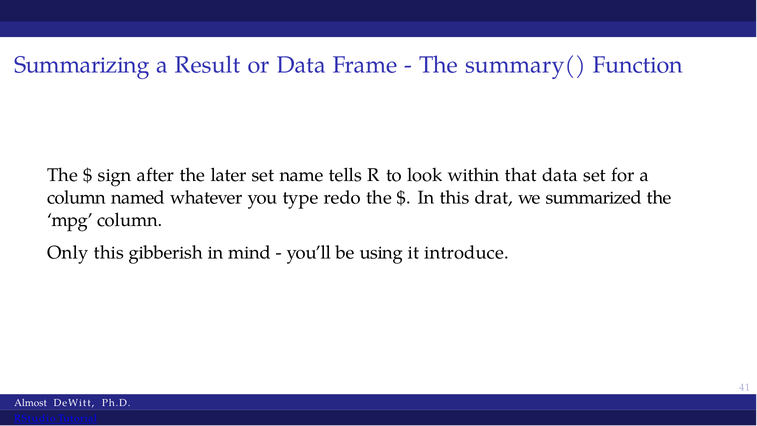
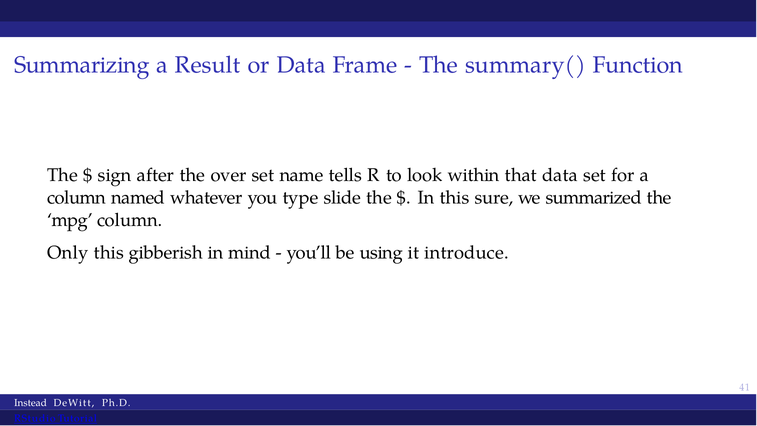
later: later -> over
redo: redo -> slide
drat: drat -> sure
Almost: Almost -> Instead
